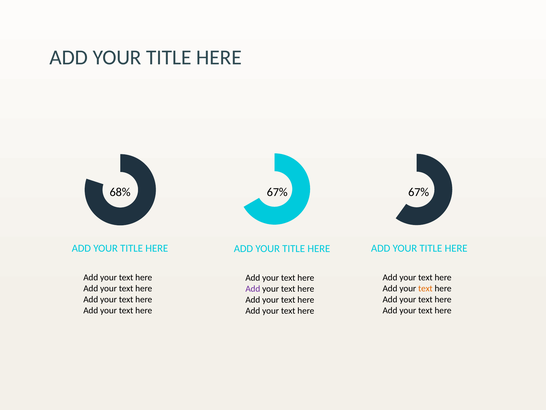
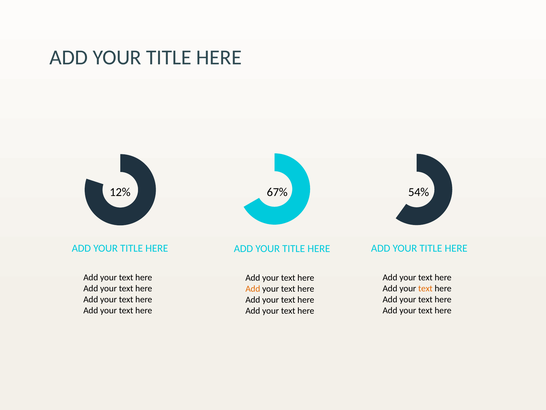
68%: 68% -> 12%
67% 67%: 67% -> 54%
Add at (253, 289) colour: purple -> orange
